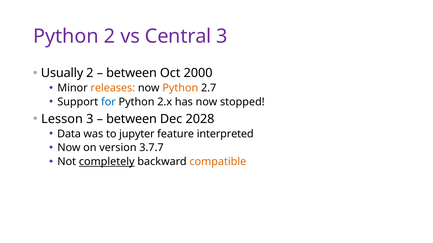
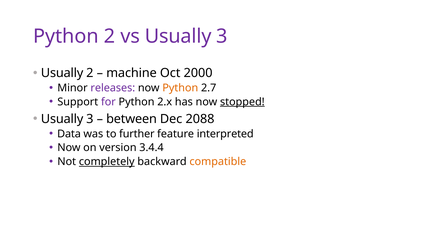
vs Central: Central -> Usually
between at (132, 73): between -> machine
releases colour: orange -> purple
for colour: blue -> purple
stopped underline: none -> present
Lesson at (62, 119): Lesson -> Usually
2028: 2028 -> 2088
jupyter: jupyter -> further
3.7.7: 3.7.7 -> 3.4.4
